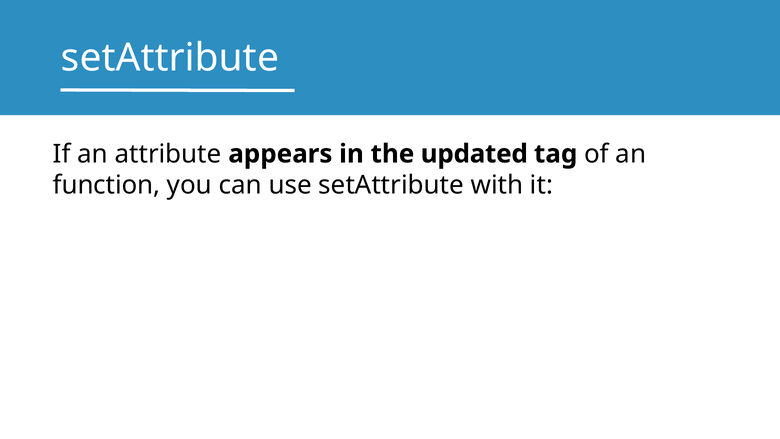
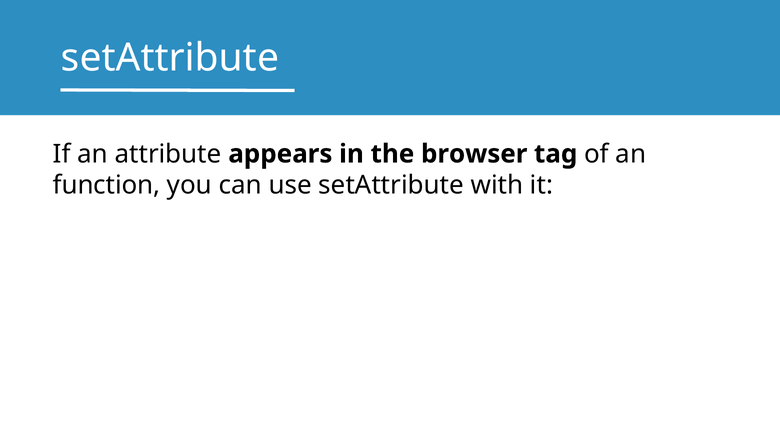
updated: updated -> browser
